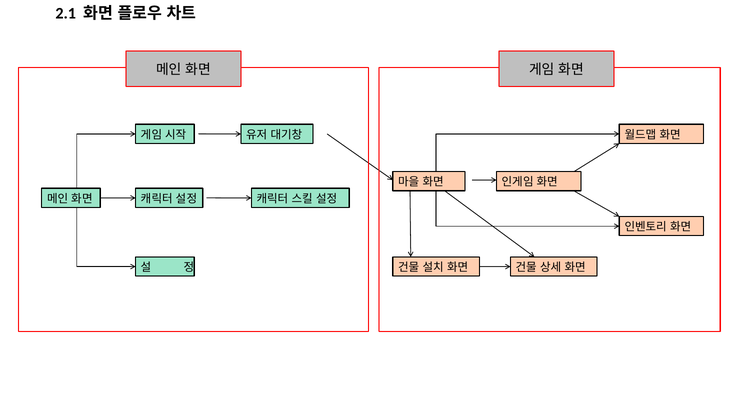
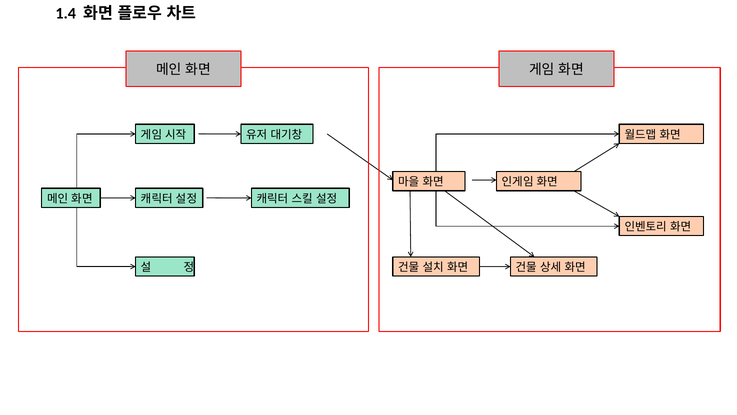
2.1: 2.1 -> 1.4
